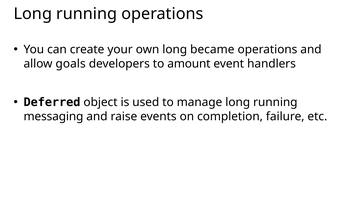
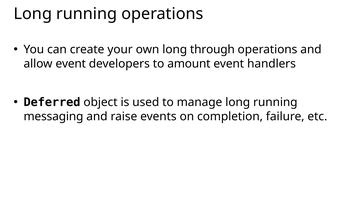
became: became -> through
allow goals: goals -> event
